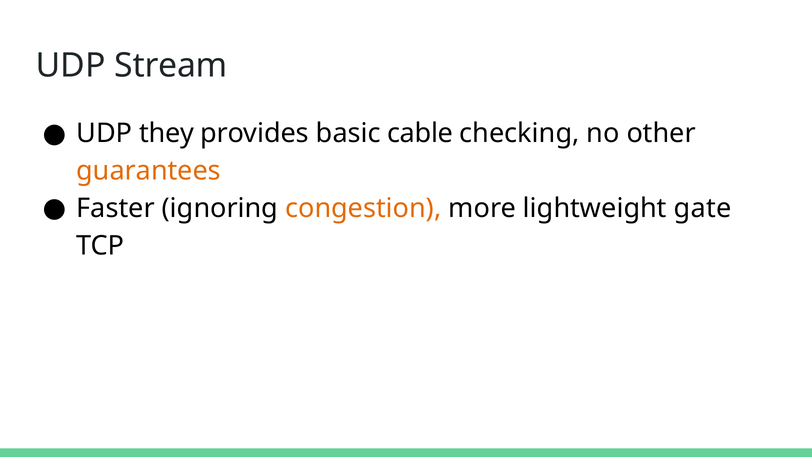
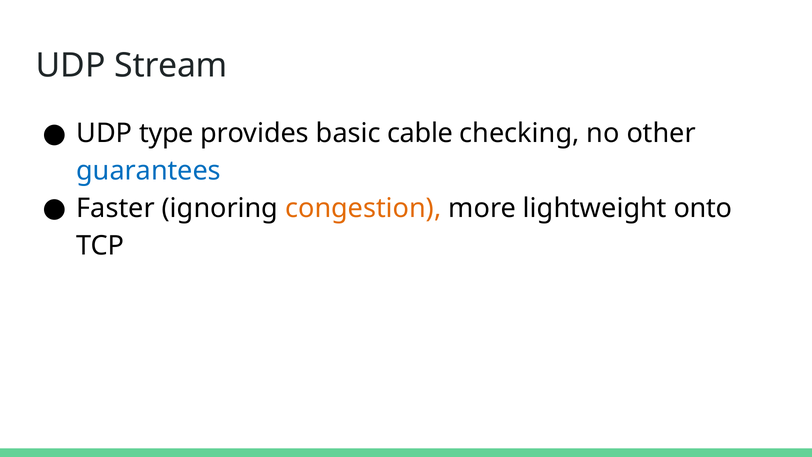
they: they -> type
guarantees colour: orange -> blue
gate: gate -> onto
